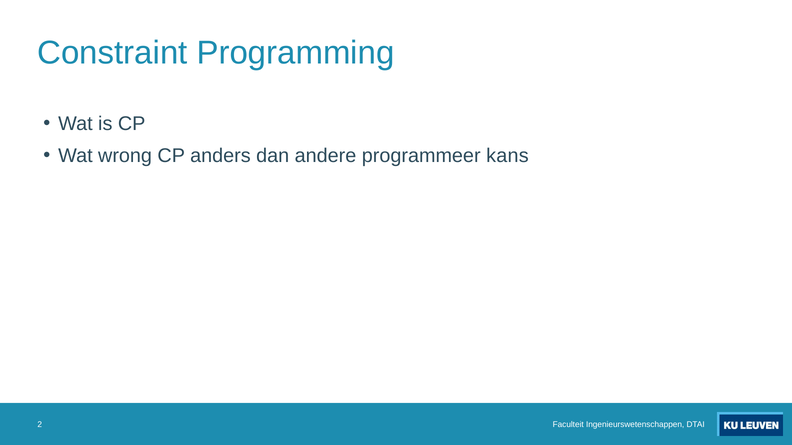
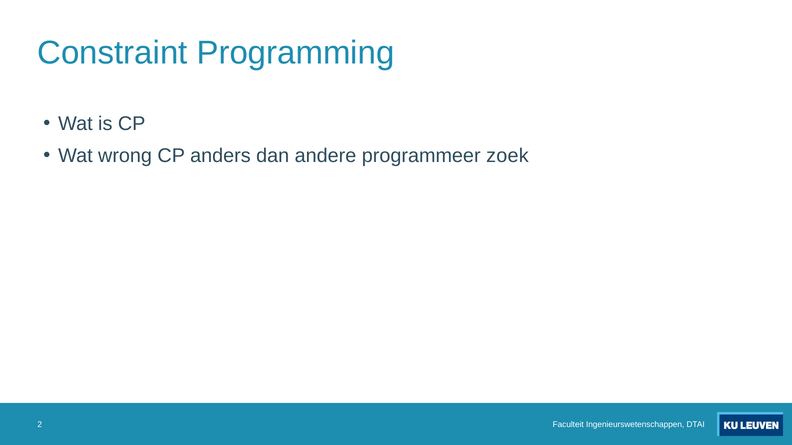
kans: kans -> zoek
